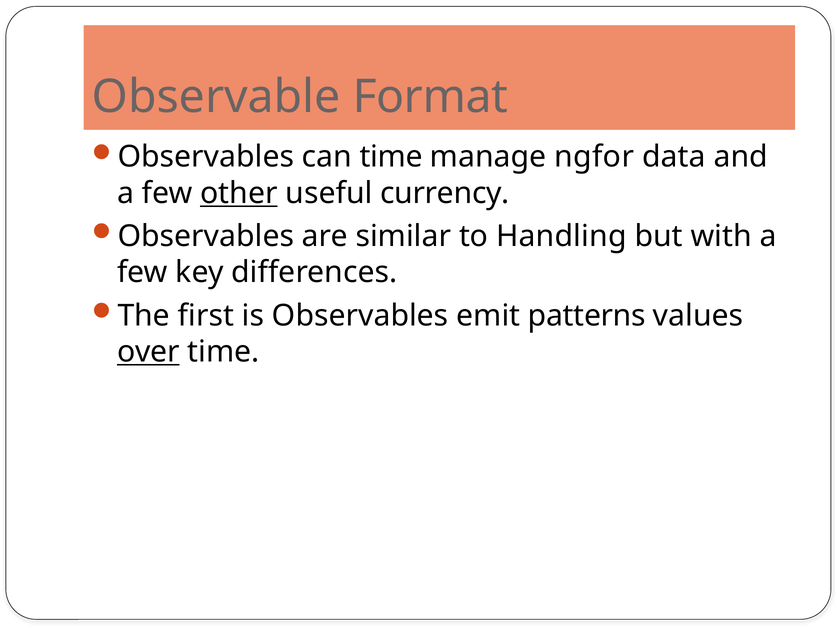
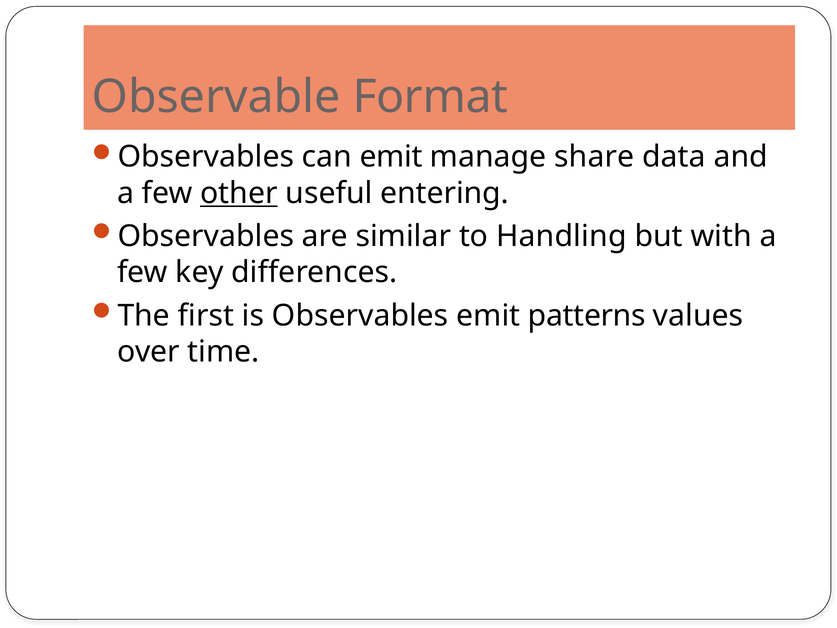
can time: time -> emit
ngfor: ngfor -> share
currency: currency -> entering
over underline: present -> none
